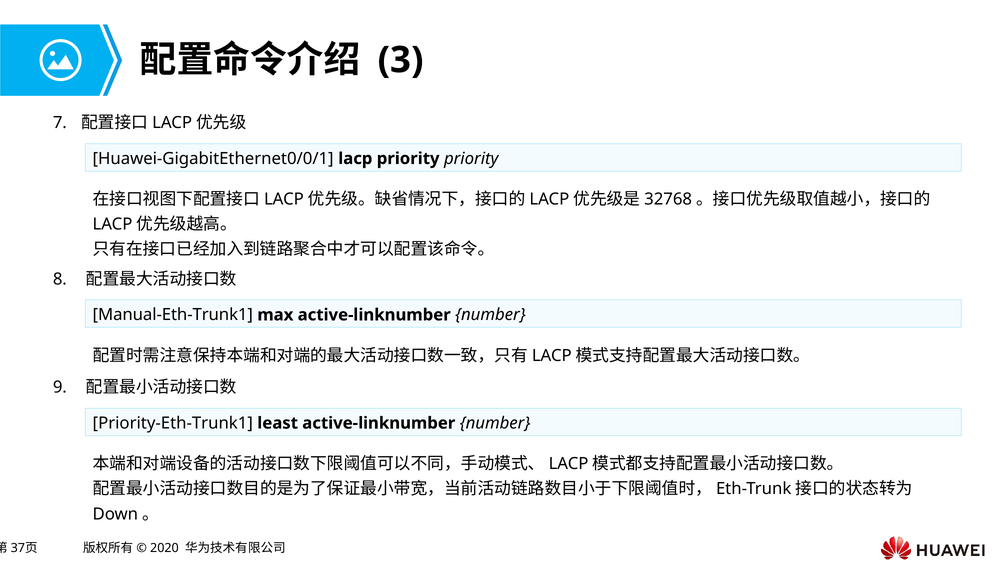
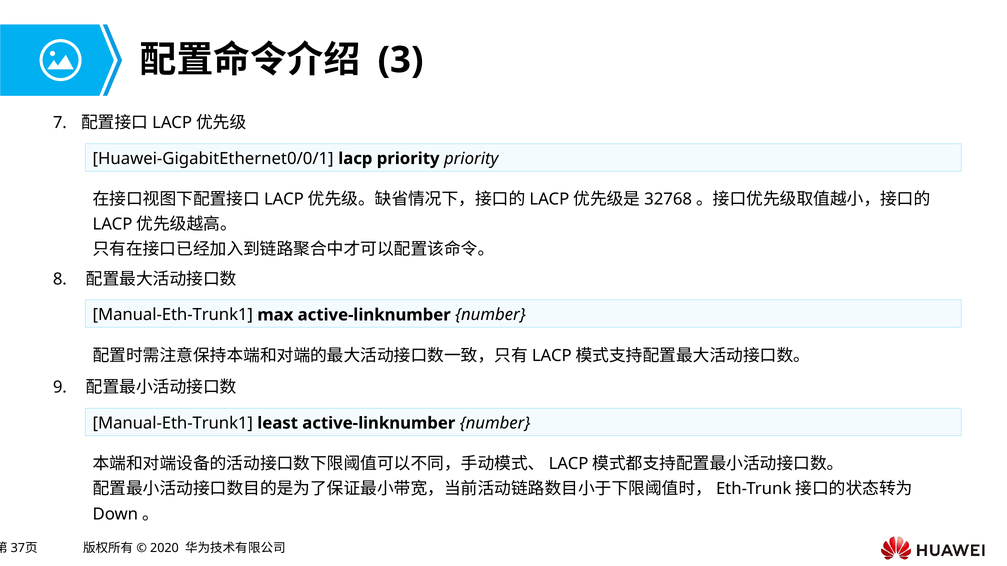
Priority-Eth-Trunk1 at (173, 423): Priority-Eth-Trunk1 -> Manual-Eth-Trunk1
